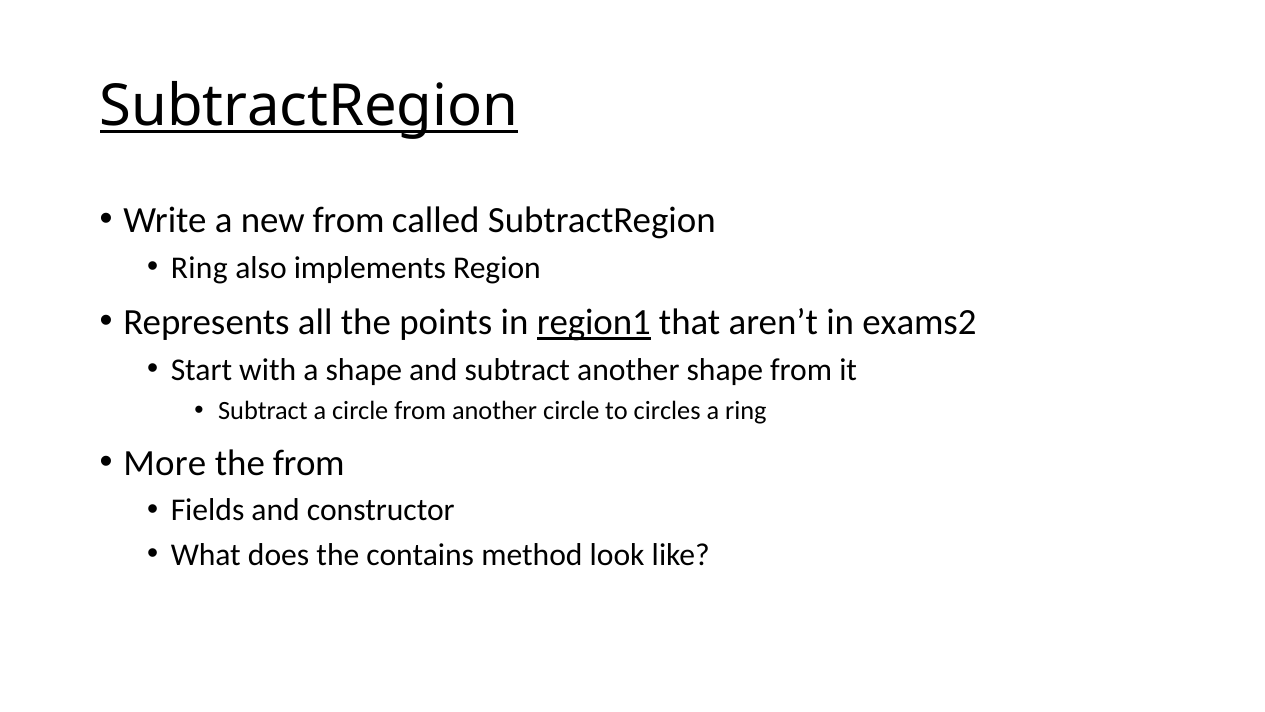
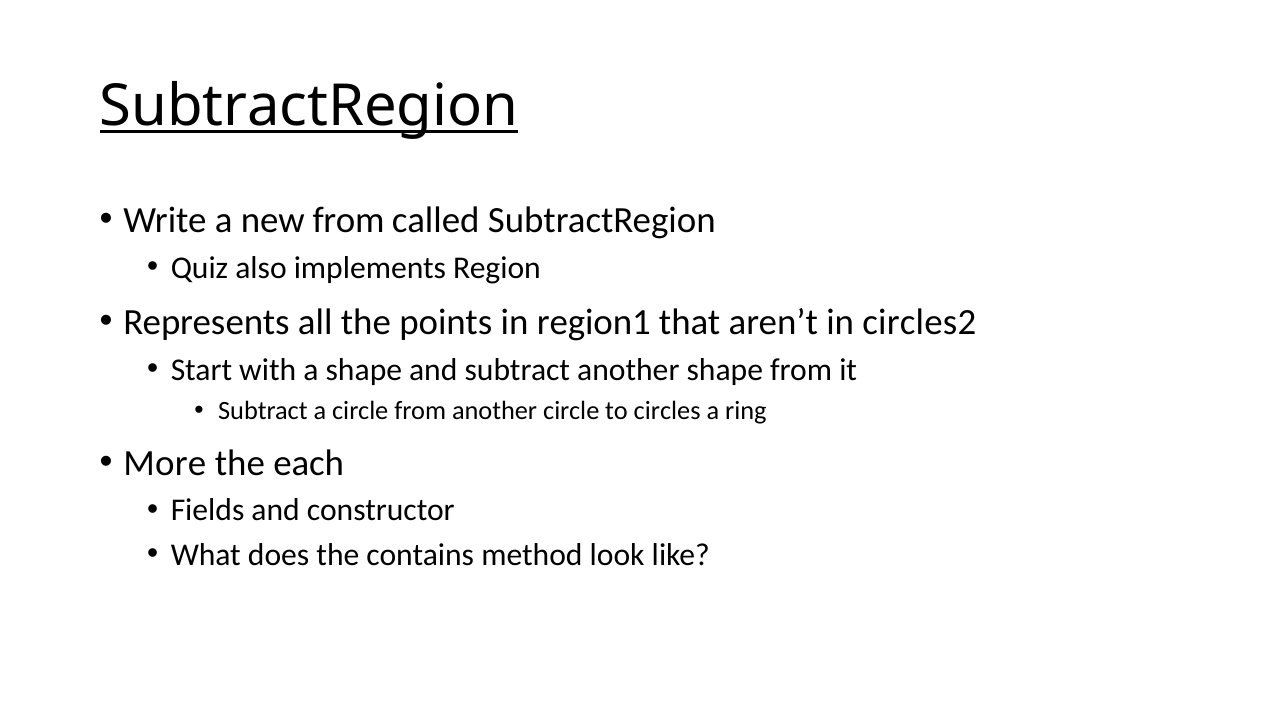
Ring at (199, 268): Ring -> Quiz
region1 underline: present -> none
exams2: exams2 -> circles2
the from: from -> each
